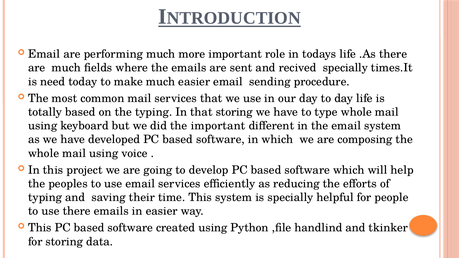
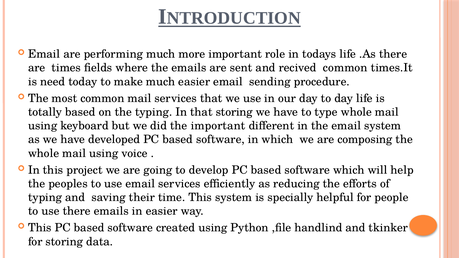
are much: much -> times
recived specially: specially -> common
